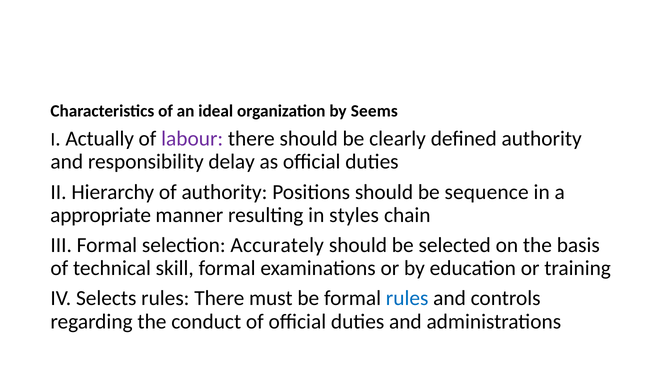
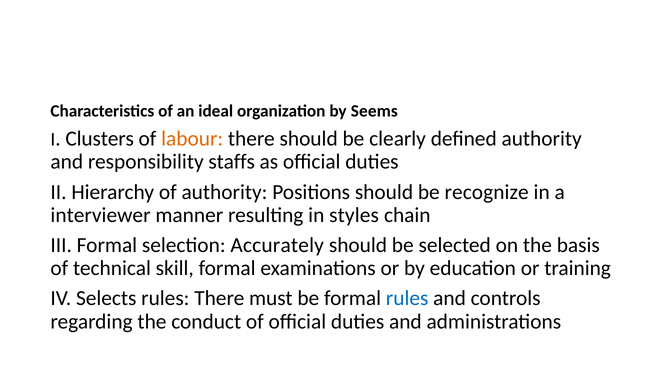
Actually: Actually -> Clusters
labour colour: purple -> orange
delay: delay -> staffs
sequence: sequence -> recognize
appropriate: appropriate -> interviewer
